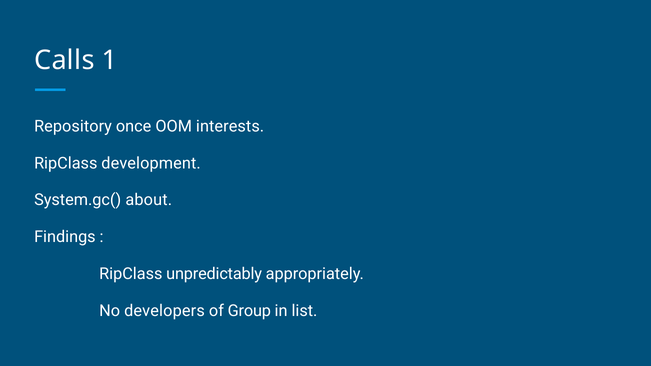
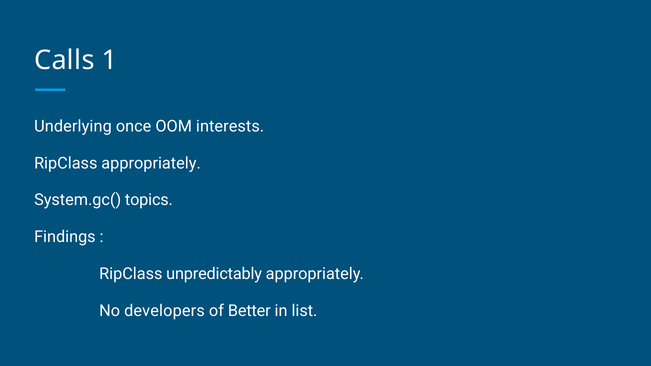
Repository: Repository -> Underlying
RipClass development: development -> appropriately
about: about -> topics
Group: Group -> Better
